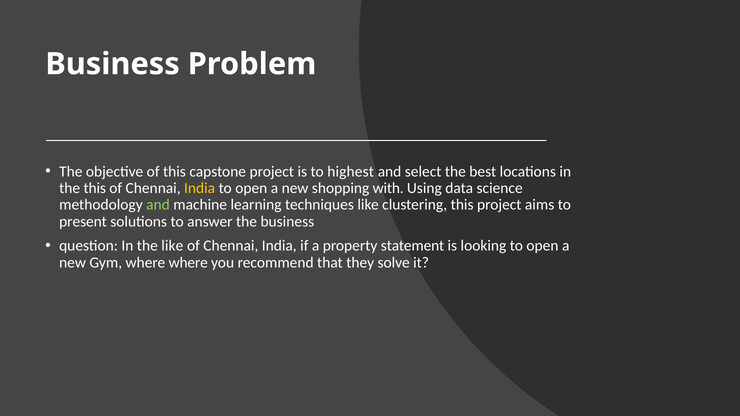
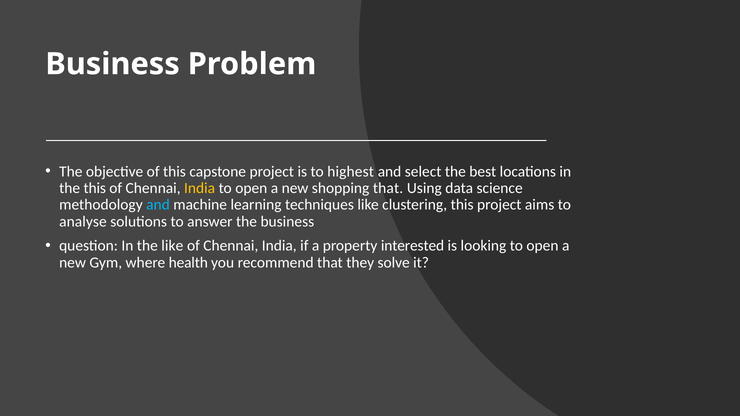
shopping with: with -> that
and at (158, 205) colour: light green -> light blue
present: present -> analyse
statement: statement -> interested
where where: where -> health
